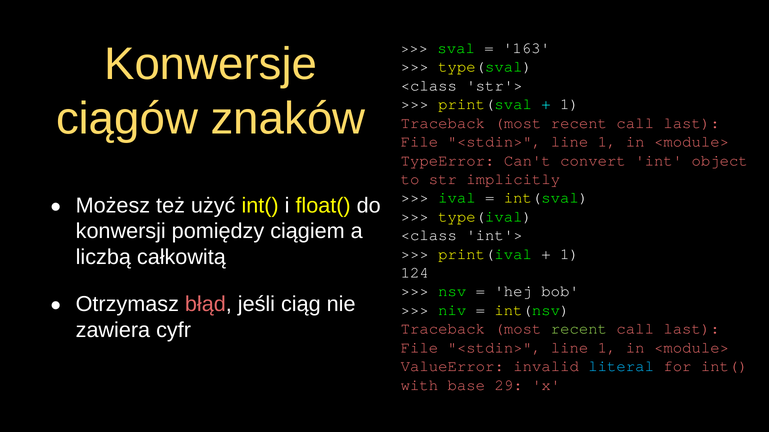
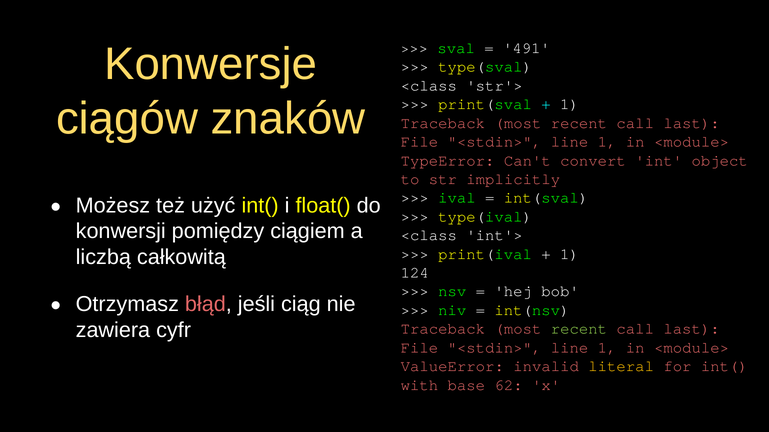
163: 163 -> 491
literal colour: light blue -> yellow
29: 29 -> 62
